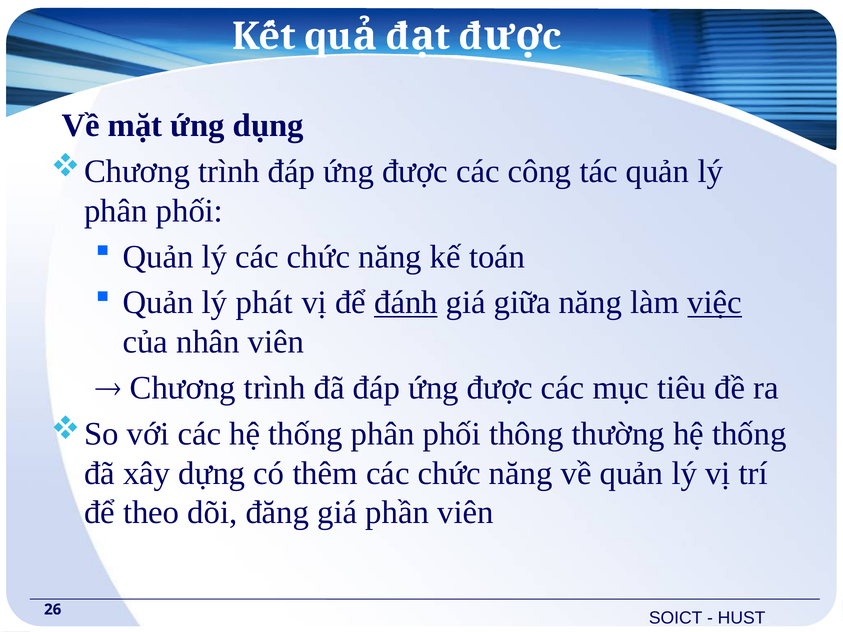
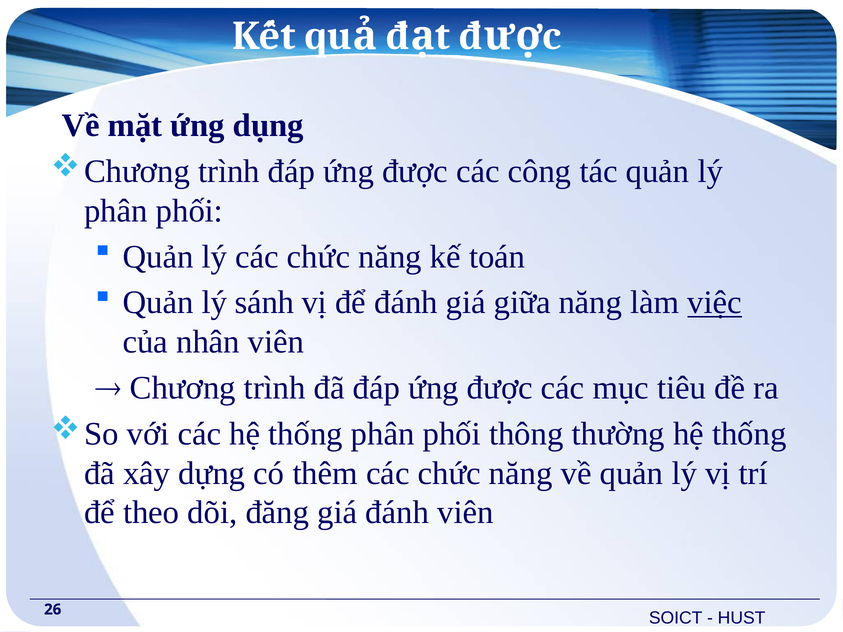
phát: phát -> sánh
đánh at (406, 303) underline: present -> none
giá phần: phần -> đánh
